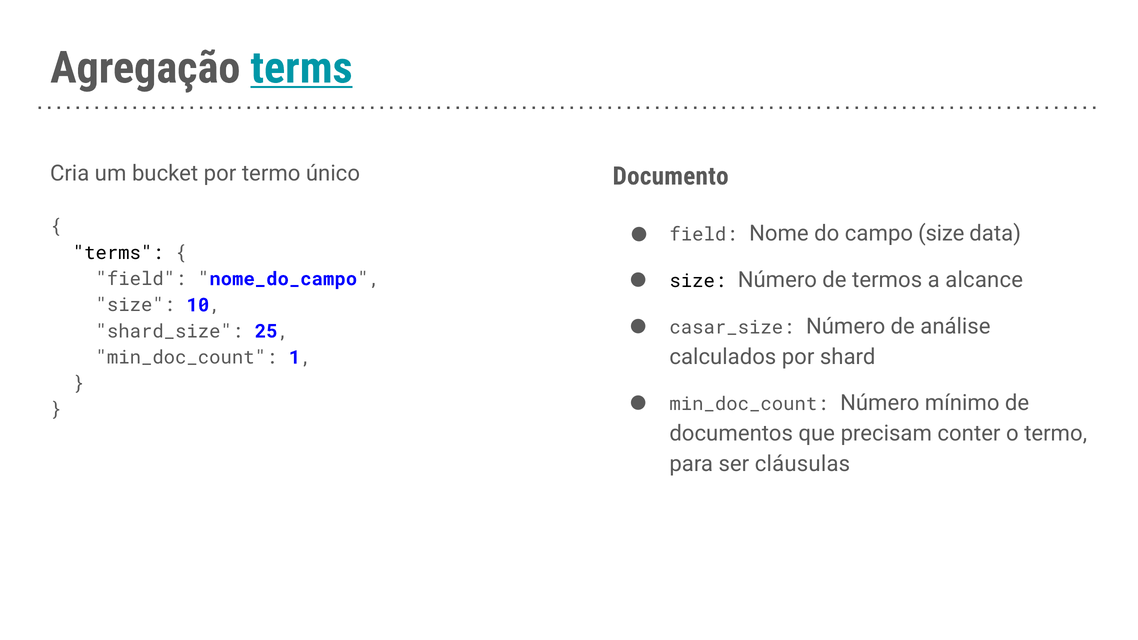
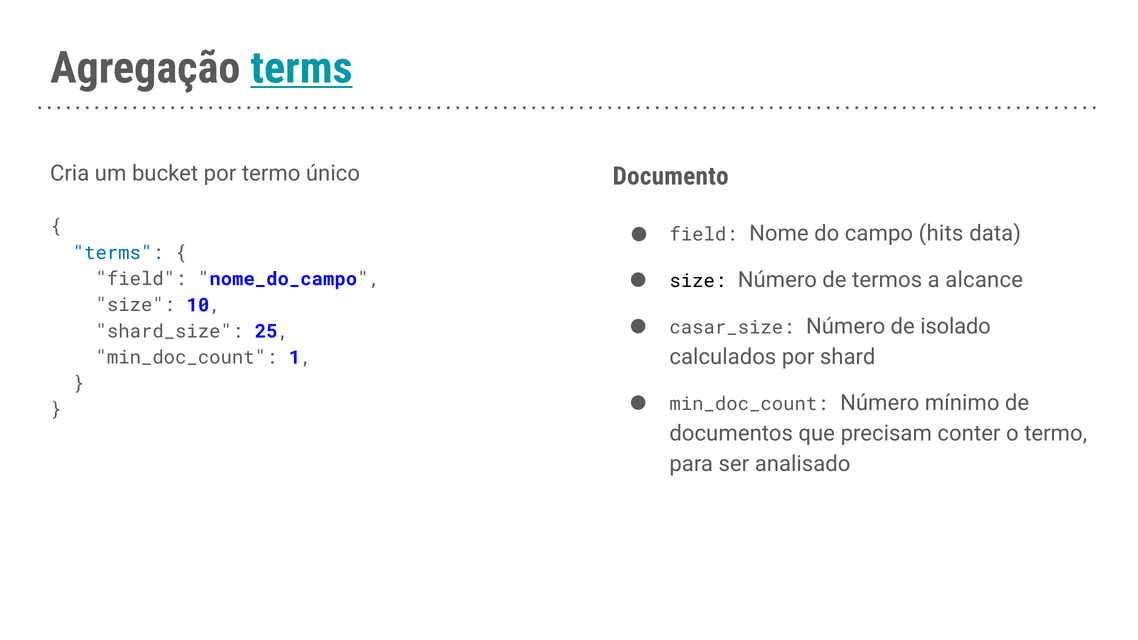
campo size: size -> hits
terms at (118, 253) colour: black -> blue
análise: análise -> isolado
cláusulas: cláusulas -> analisado
